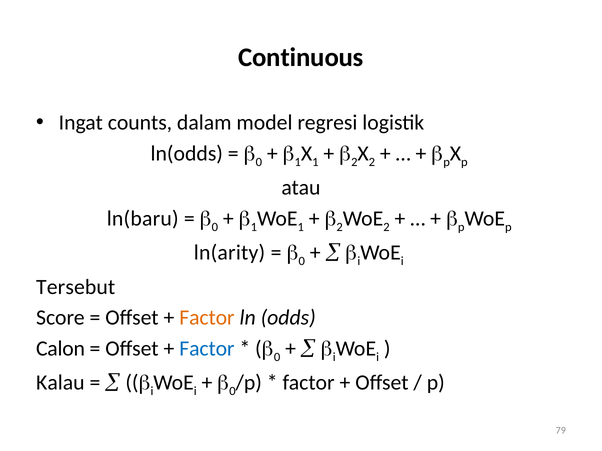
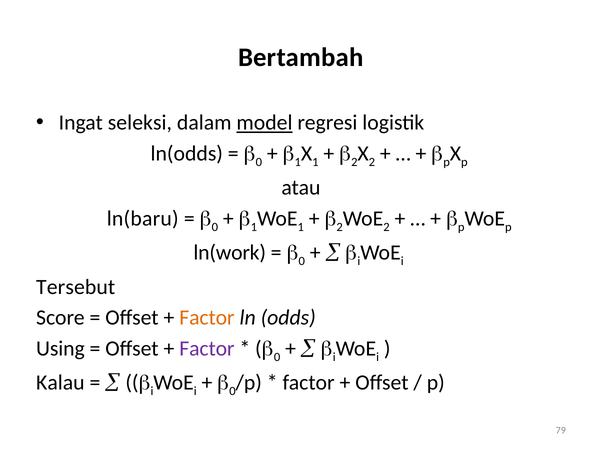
Continuous: Continuous -> Bertambah
counts: counts -> seleksi
model underline: none -> present
ln(arity: ln(arity -> ln(work
Calon: Calon -> Using
Factor at (207, 349) colour: blue -> purple
